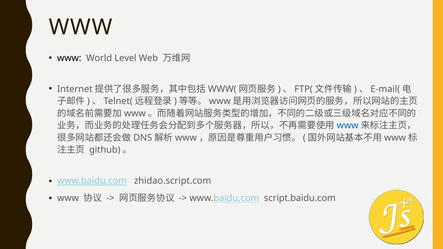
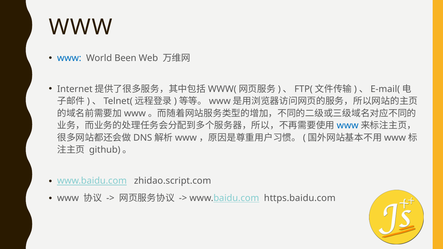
www at (69, 58) colour: black -> blue
Level: Level -> Been
script.baidu.com: script.baidu.com -> https.baidu.com
